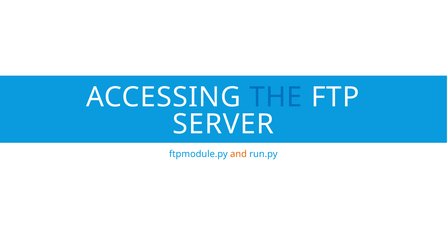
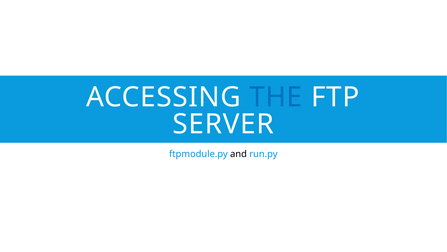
and colour: orange -> black
